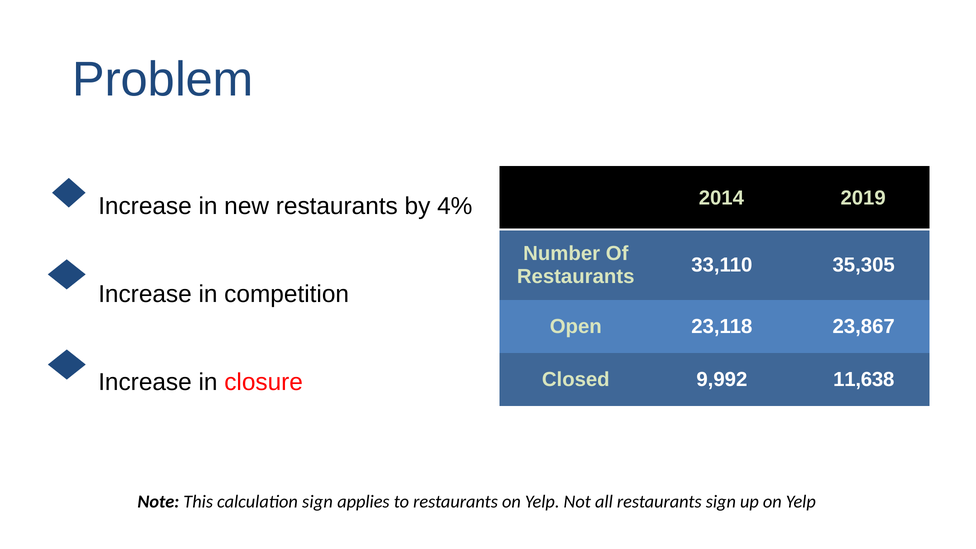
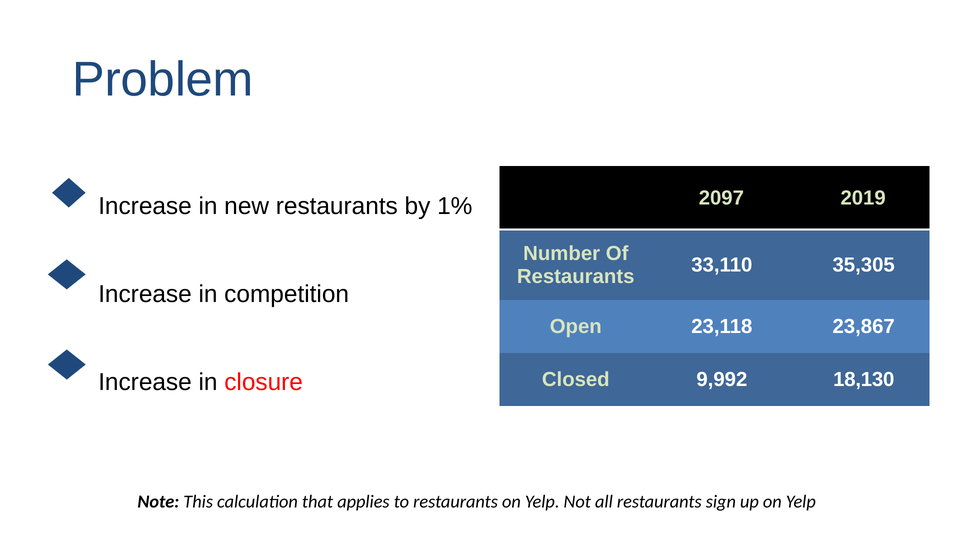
2014: 2014 -> 2097
4%: 4% -> 1%
11,638: 11,638 -> 18,130
calculation sign: sign -> that
